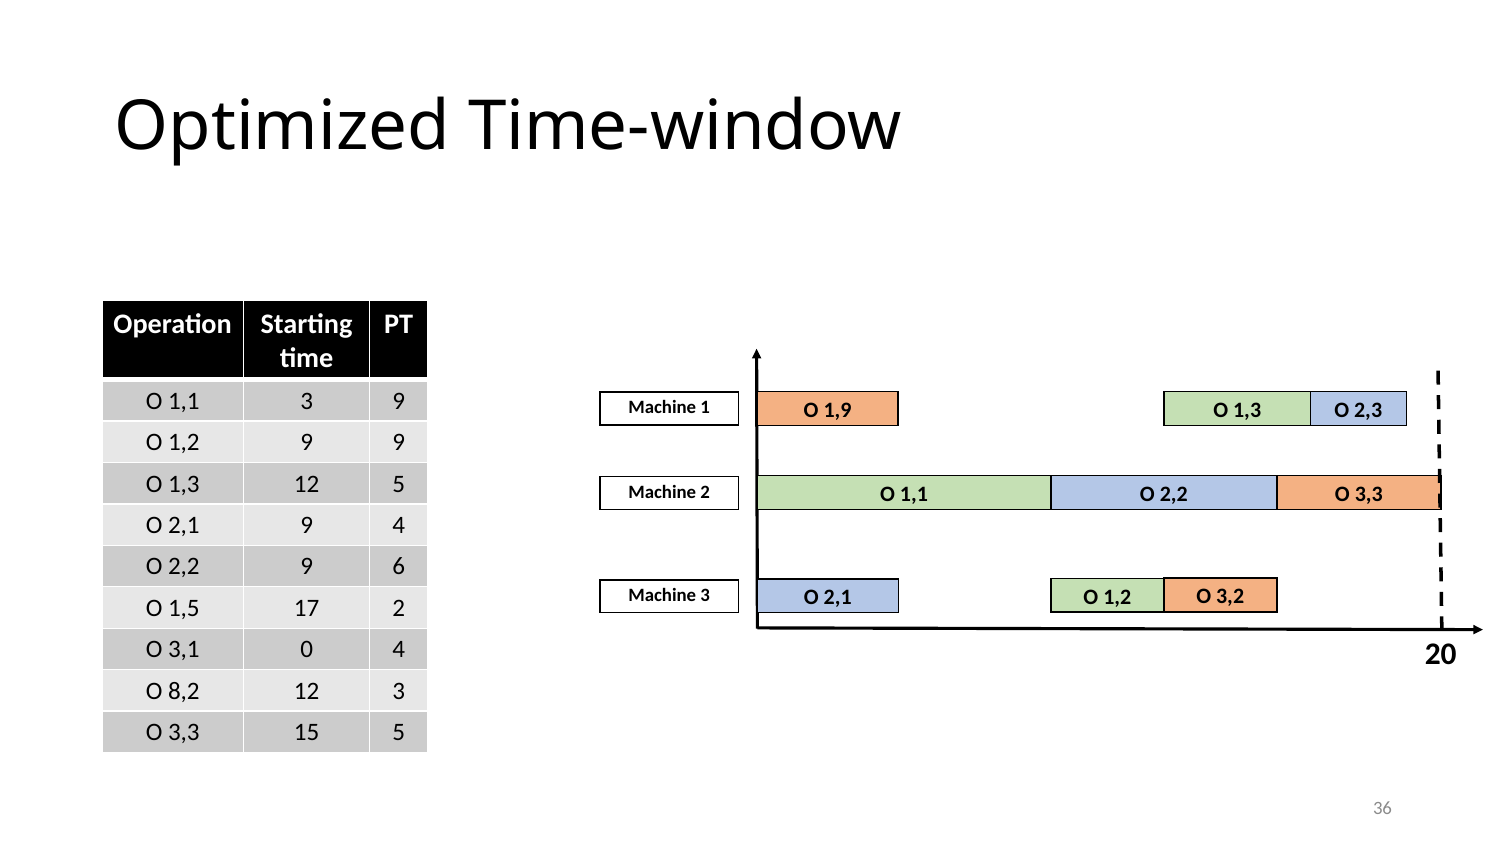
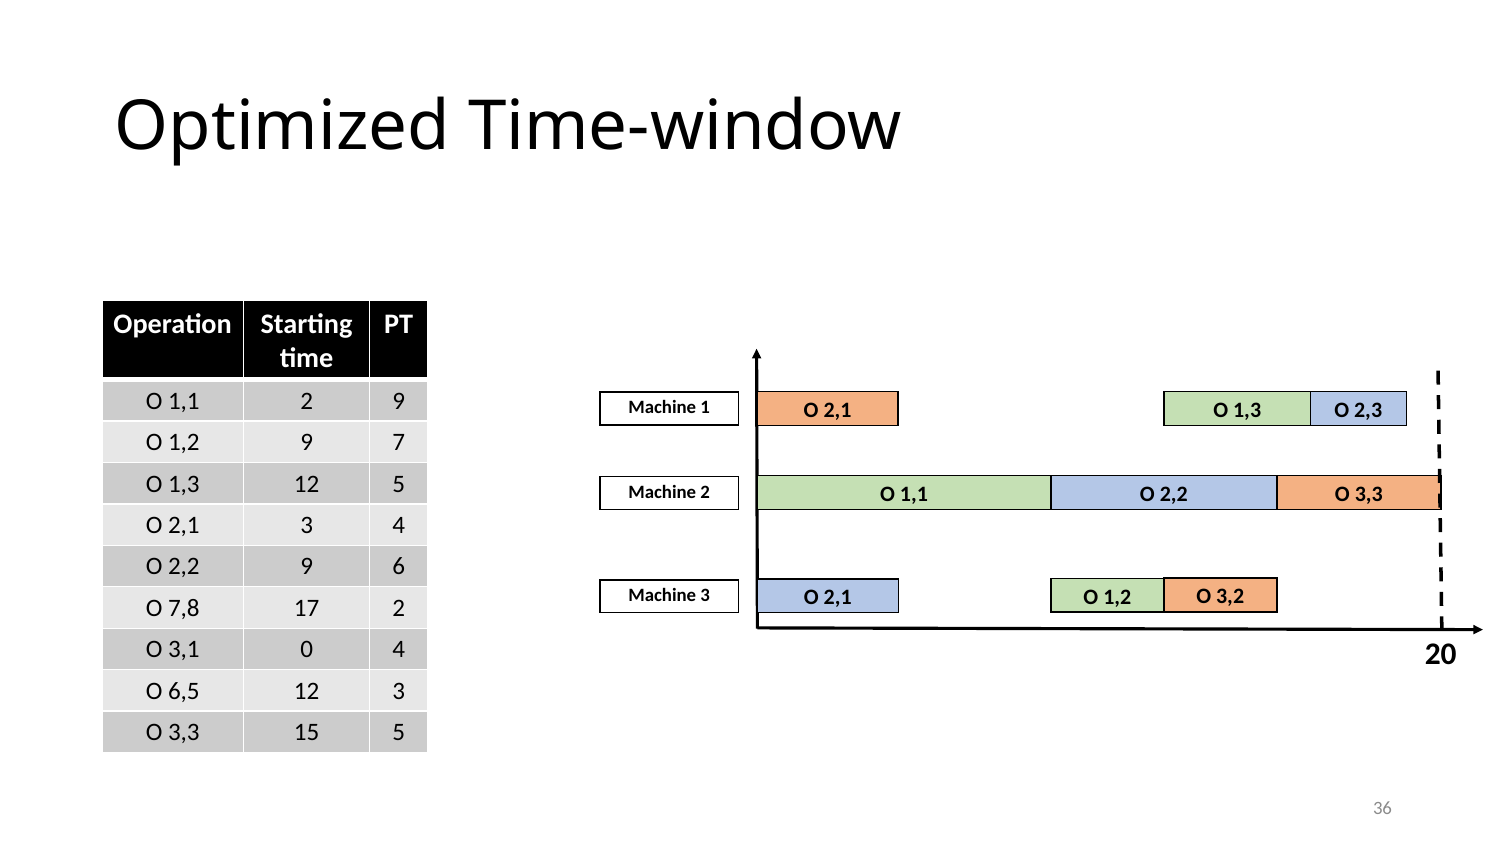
1,1 3: 3 -> 2
1,9 at (838, 410): 1,9 -> 2,1
9 9: 9 -> 7
2,1 9: 9 -> 3
1,5: 1,5 -> 7,8
8,2: 8,2 -> 6,5
